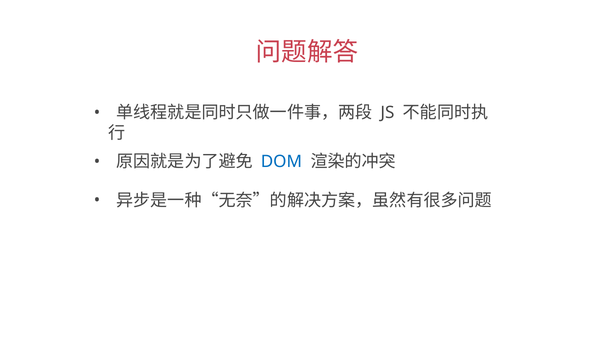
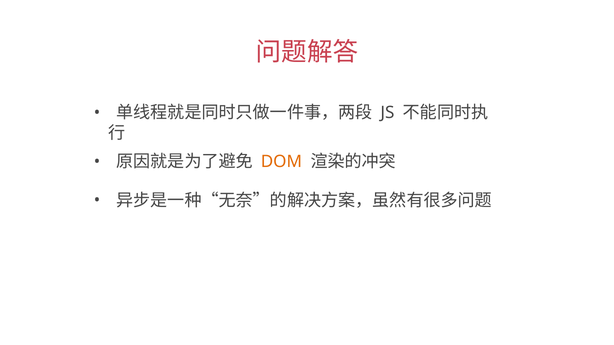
DOM colour: blue -> orange
